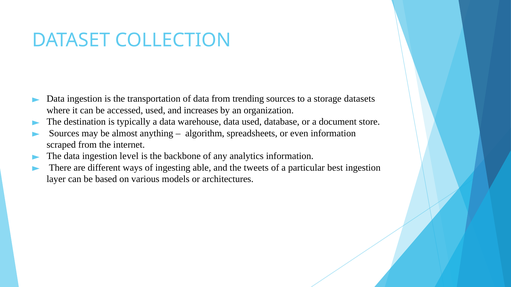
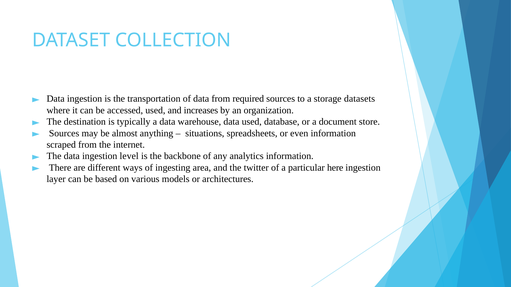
trending: trending -> required
algorithm: algorithm -> situations
able: able -> area
tweets: tweets -> twitter
best: best -> here
